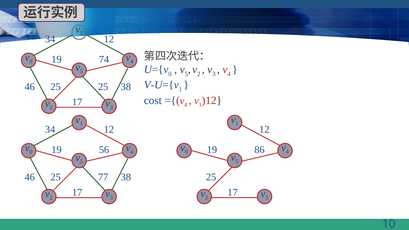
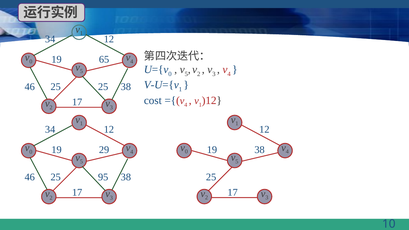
74: 74 -> 65
19 86: 86 -> 38
56: 56 -> 29
77: 77 -> 95
